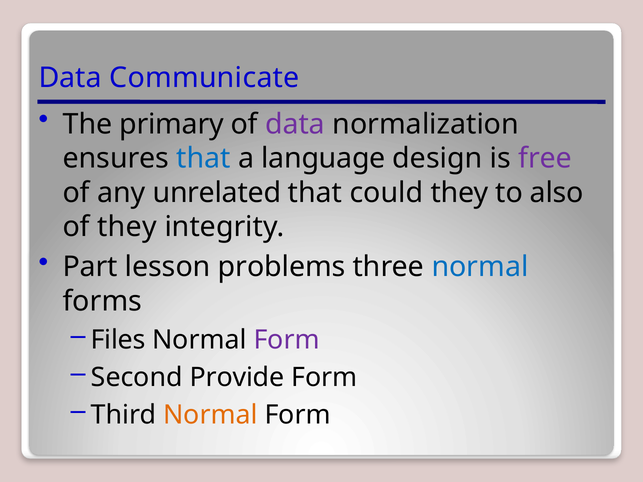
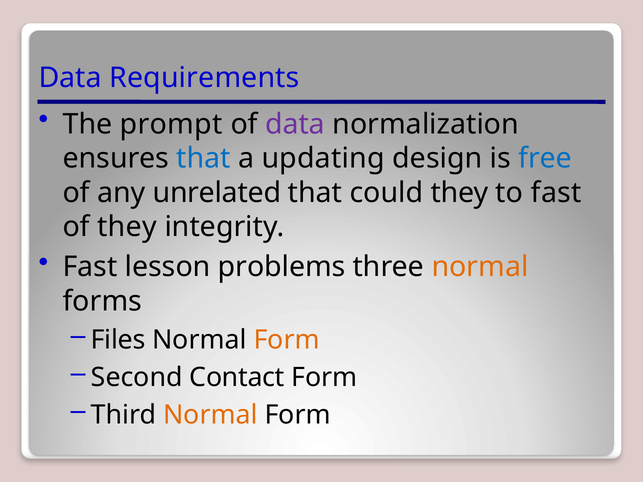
Communicate: Communicate -> Requirements
primary: primary -> prompt
language: language -> updating
free colour: purple -> blue
to also: also -> fast
Part at (90, 267): Part -> Fast
normal at (480, 267) colour: blue -> orange
Form at (287, 340) colour: purple -> orange
Provide: Provide -> Contact
